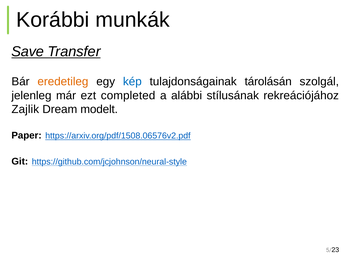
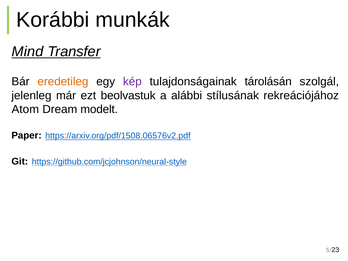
Save: Save -> Mind
kép colour: blue -> purple
completed: completed -> beolvastuk
Zajlik: Zajlik -> Atom
